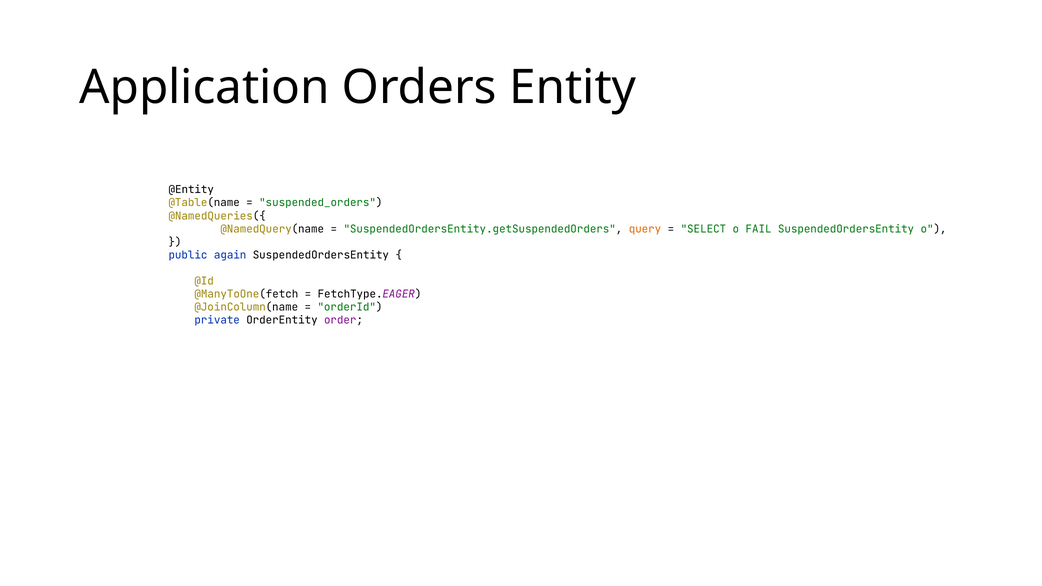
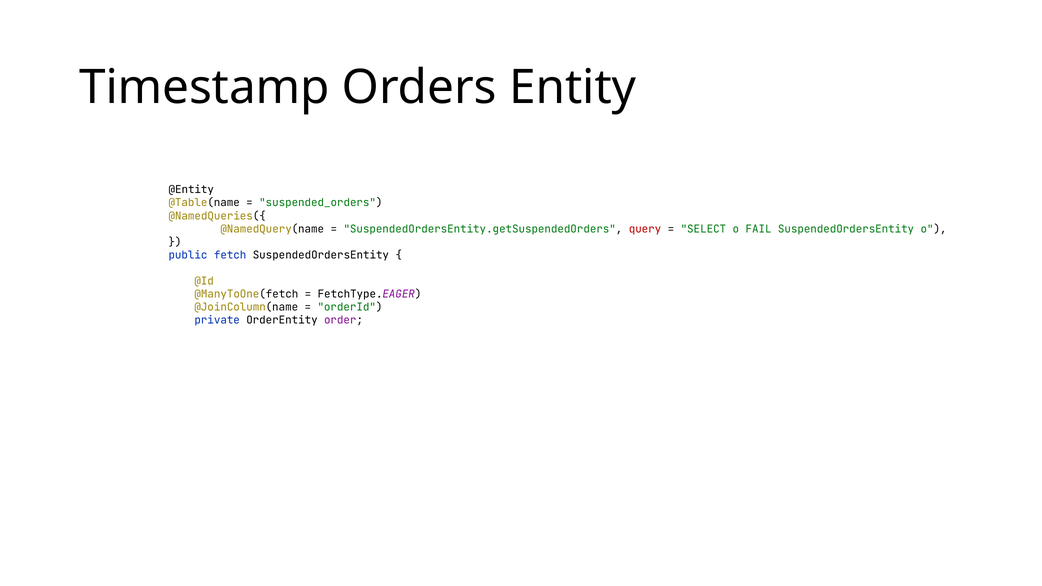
Application: Application -> Timestamp
query colour: orange -> red
again: again -> fetch
